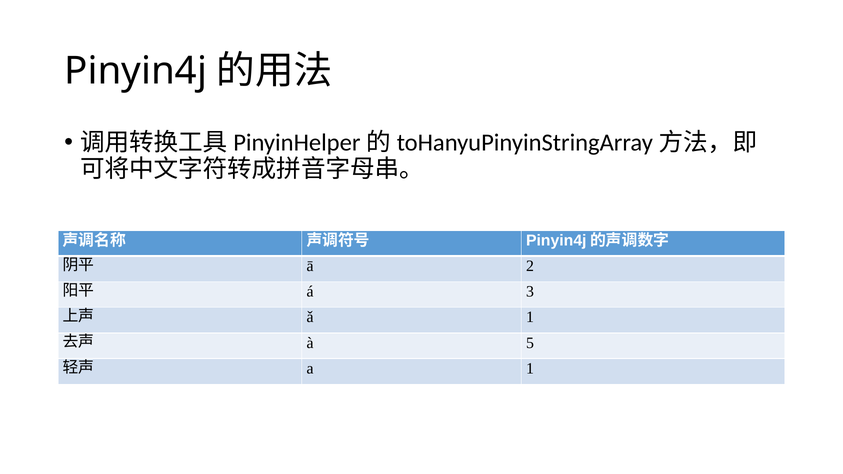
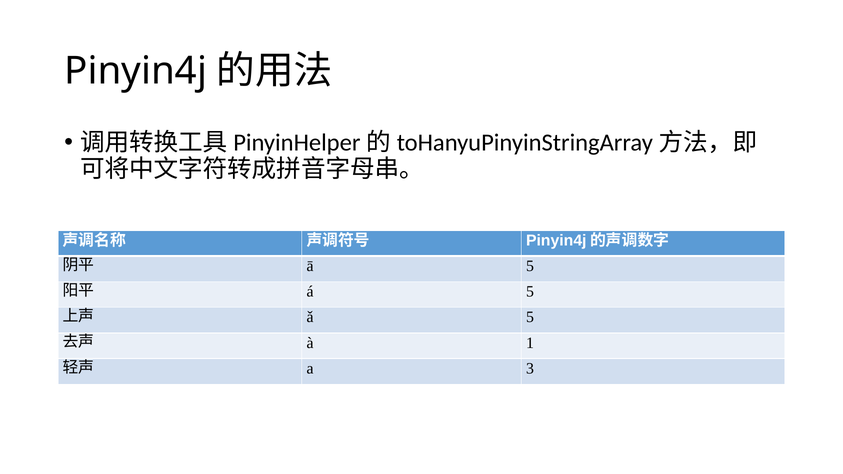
ā 2: 2 -> 5
á 3: 3 -> 5
ǎ 1: 1 -> 5
5: 5 -> 1
a 1: 1 -> 3
